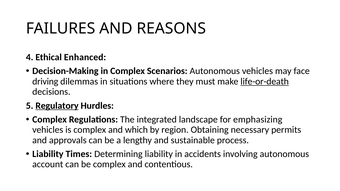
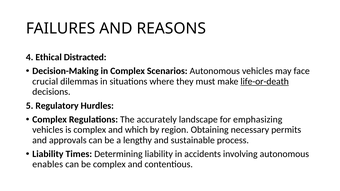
Enhanced: Enhanced -> Distracted
driving: driving -> crucial
Regulatory underline: present -> none
integrated: integrated -> accurately
account: account -> enables
